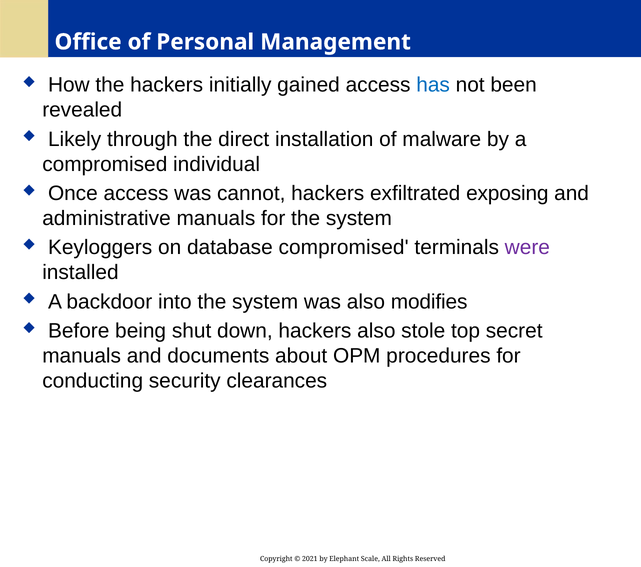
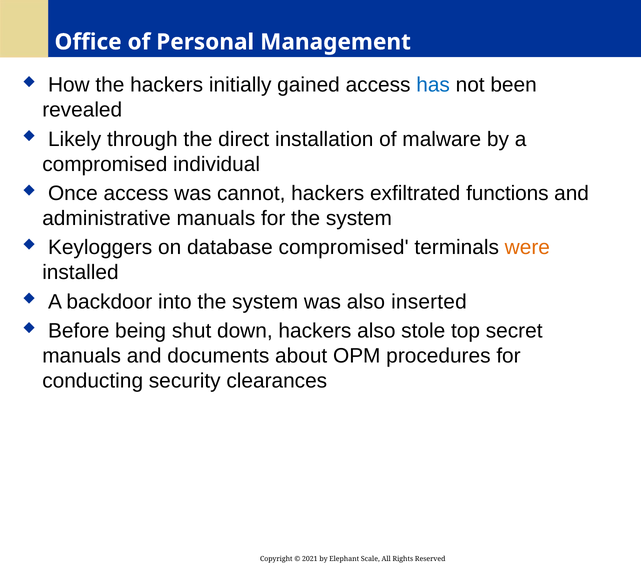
exposing: exposing -> functions
were colour: purple -> orange
modifies: modifies -> inserted
